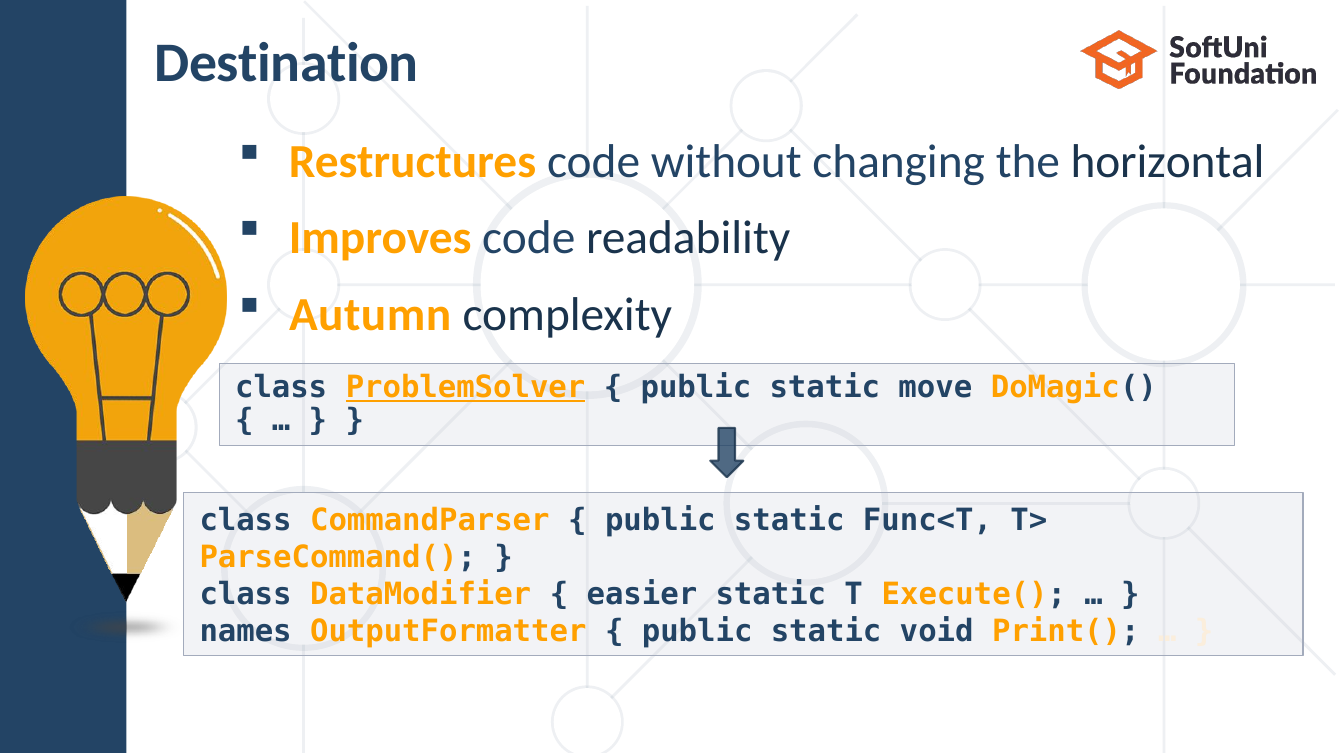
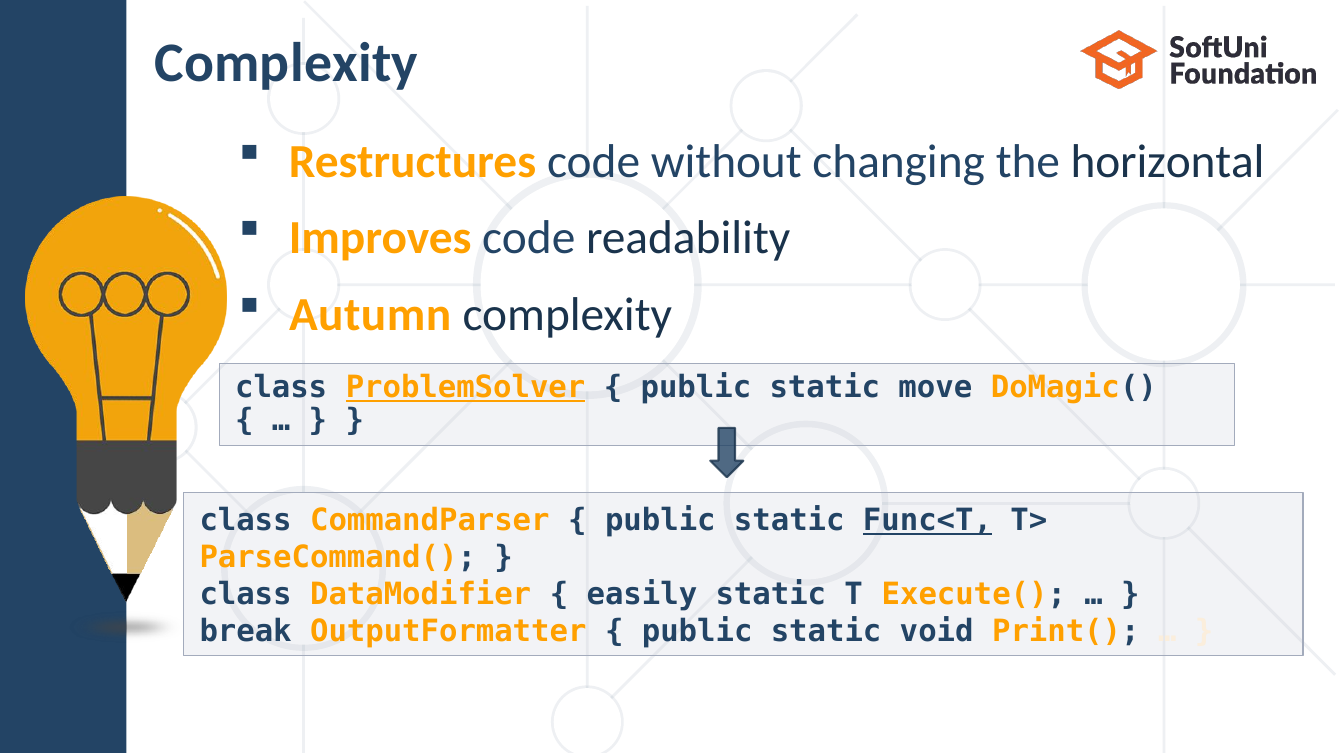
Destination at (287, 63): Destination -> Complexity
Func<T underline: none -> present
easier: easier -> easily
names: names -> break
